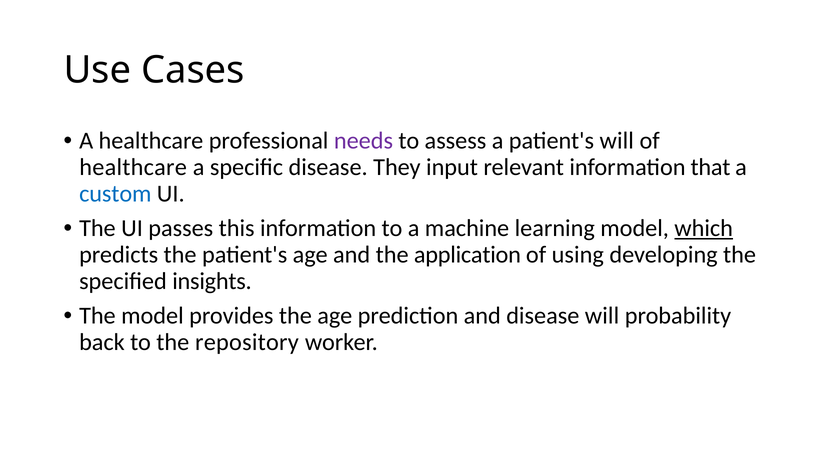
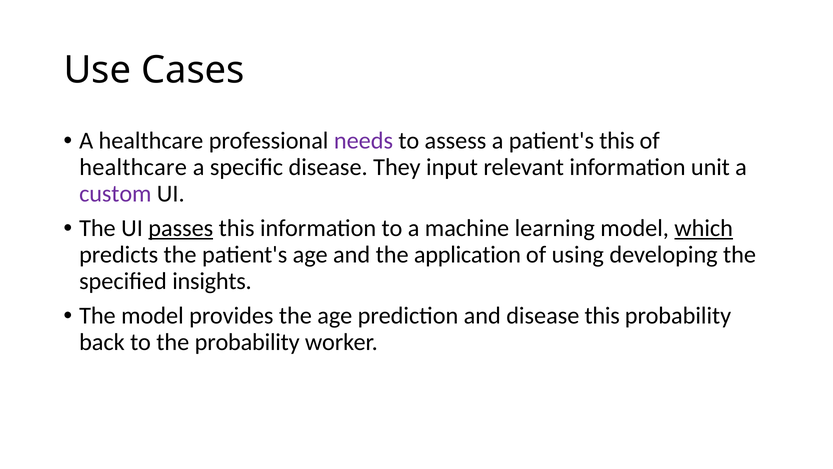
patient's will: will -> this
that: that -> unit
custom colour: blue -> purple
passes underline: none -> present
disease will: will -> this
the repository: repository -> probability
